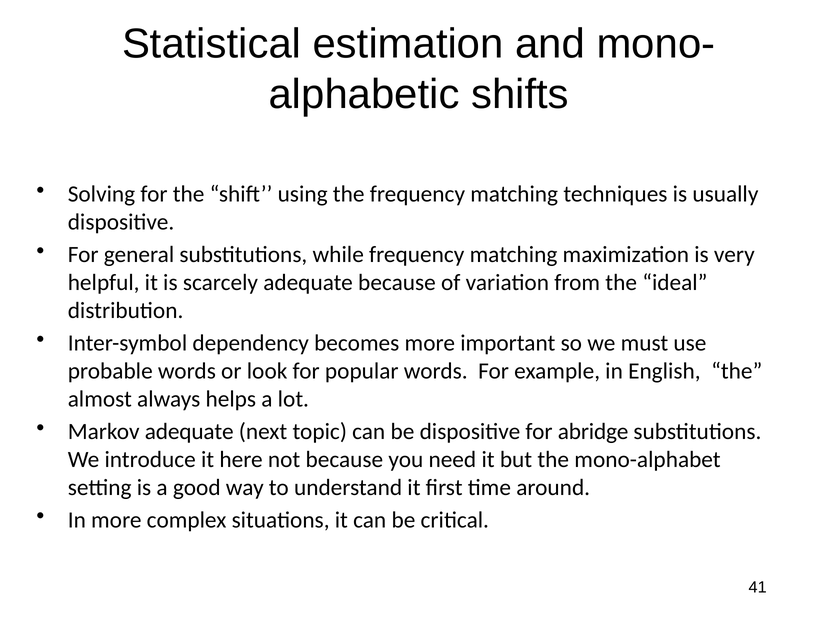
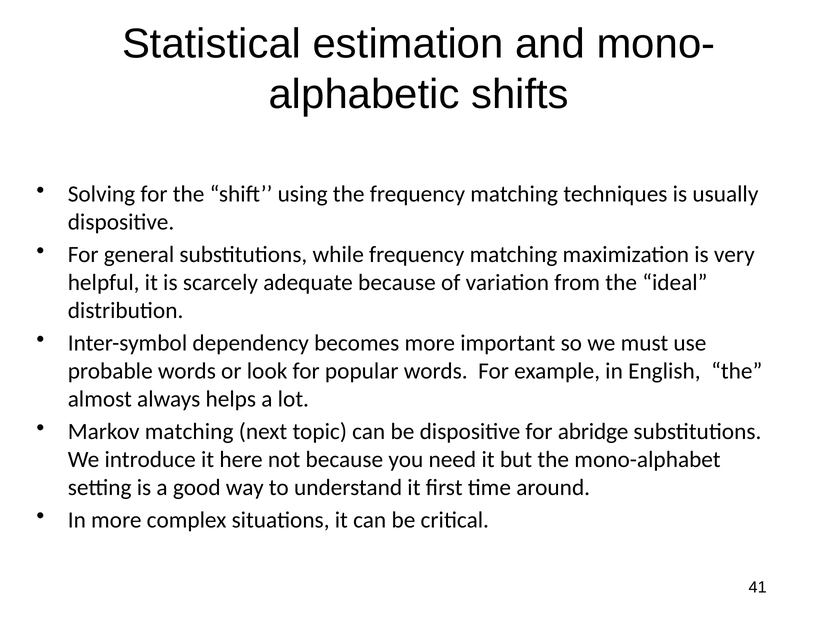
Markov adequate: adequate -> matching
